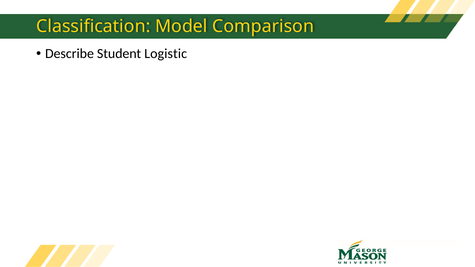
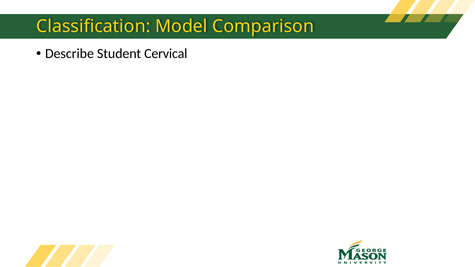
Logistic: Logistic -> Cervical
